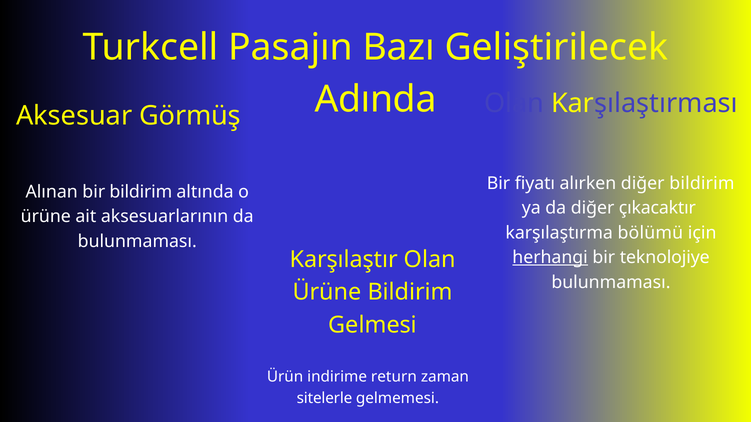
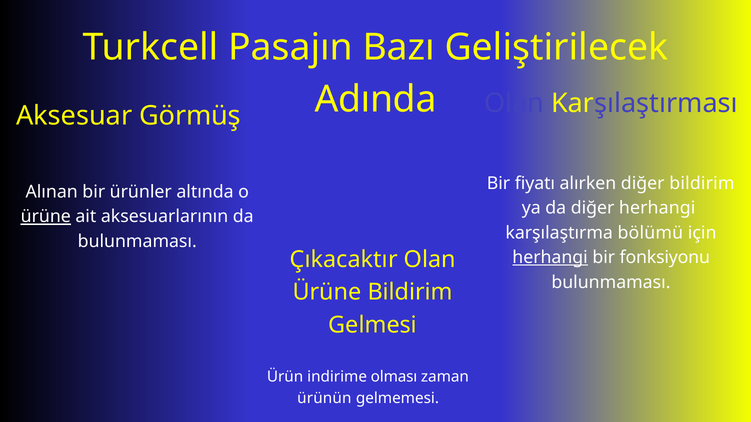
bir bildirim: bildirim -> ürünler
diğer çıkacaktır: çıkacaktır -> herhangi
ürüne at (46, 217) underline: none -> present
teknolojiye: teknolojiye -> fonksiyonu
Karşılaştır: Karşılaştır -> Çıkacaktır
return: return -> olması
sitelerle: sitelerle -> ürünün
